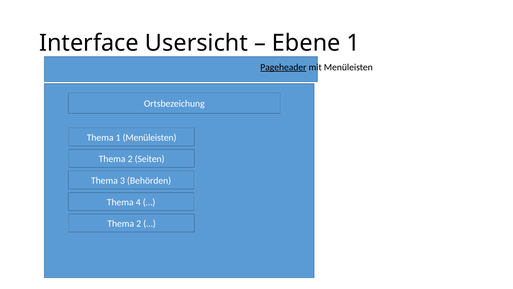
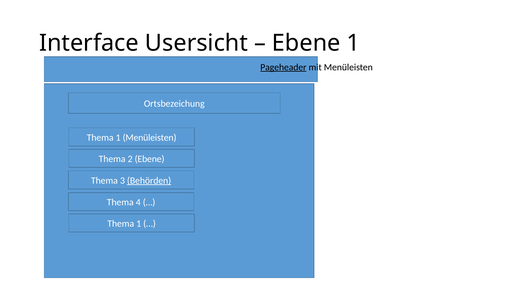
2 Seiten: Seiten -> Ebene
Behörden underline: none -> present
2 at (139, 223): 2 -> 1
